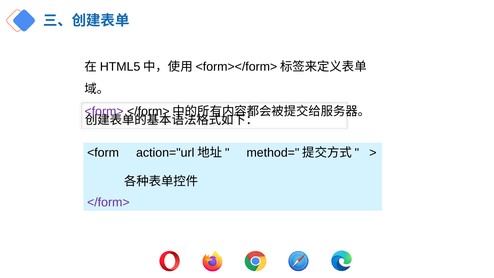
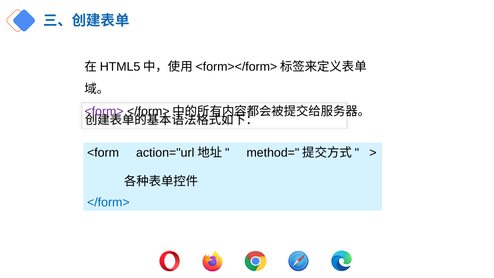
</form> colour: purple -> blue
